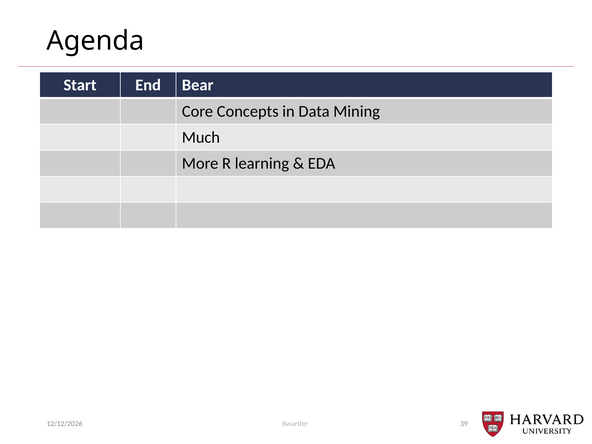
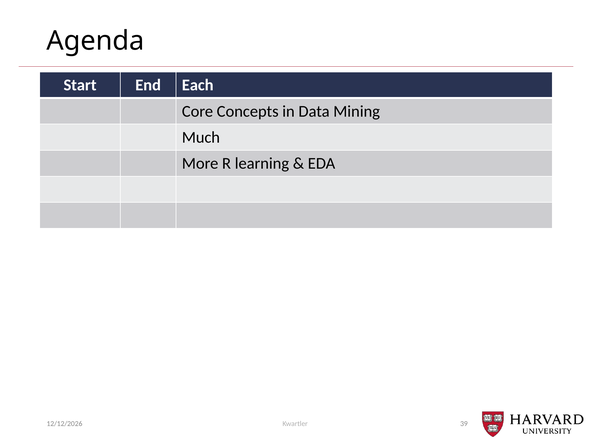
Bear: Bear -> Each
